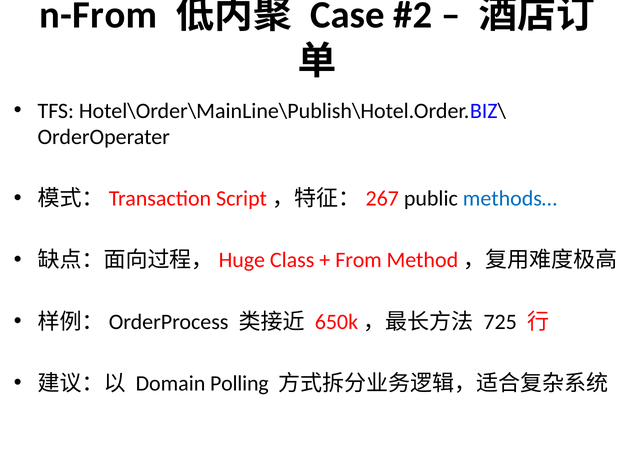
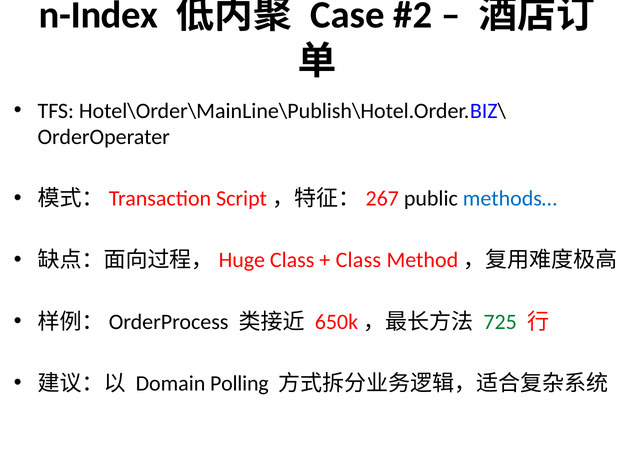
n-From: n-From -> n-Index
From at (359, 260): From -> Class
725 colour: black -> green
